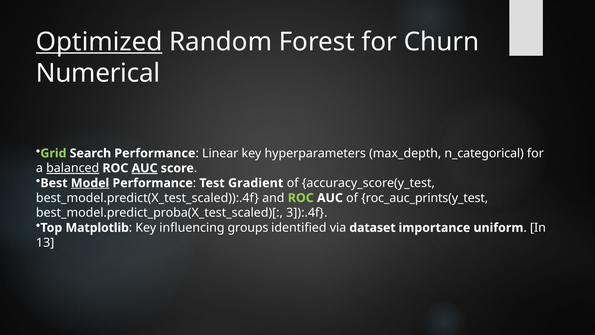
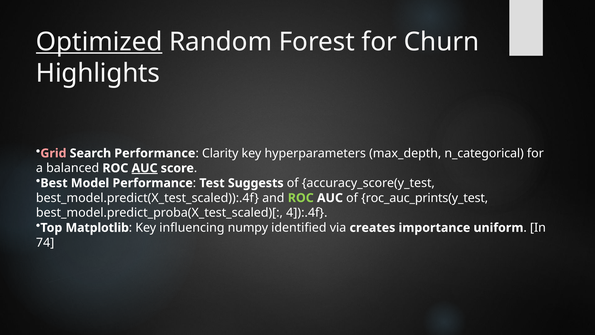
Numerical: Numerical -> Highlights
Grid colour: light green -> pink
Linear: Linear -> Clarity
balanced underline: present -> none
Model underline: present -> none
Gradient: Gradient -> Suggests
3]):.4f: 3]):.4f -> 4]):.4f
groups: groups -> numpy
dataset: dataset -> creates
13: 13 -> 74
